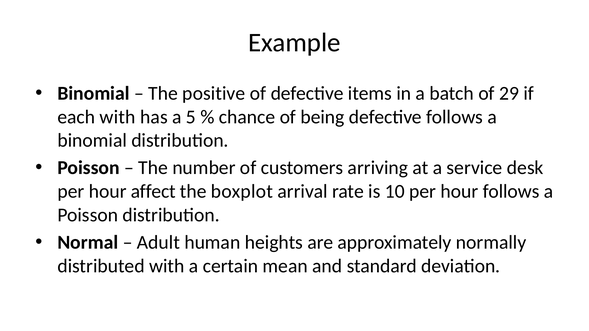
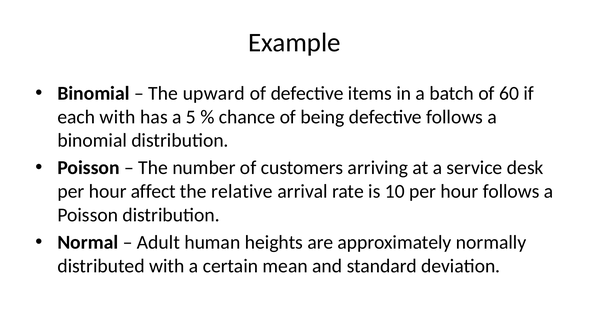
positive: positive -> upward
29: 29 -> 60
boxplot: boxplot -> relative
